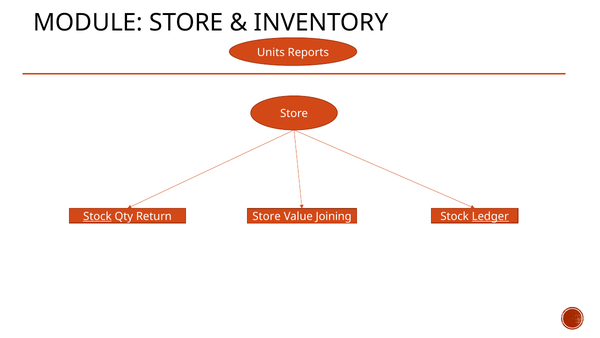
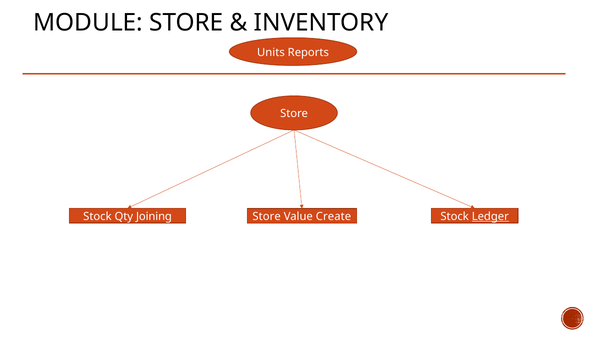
Stock at (97, 216) underline: present -> none
Return: Return -> Joining
Joining: Joining -> Create
